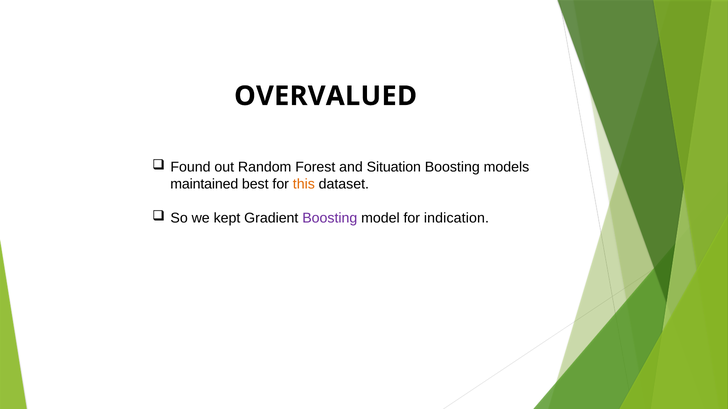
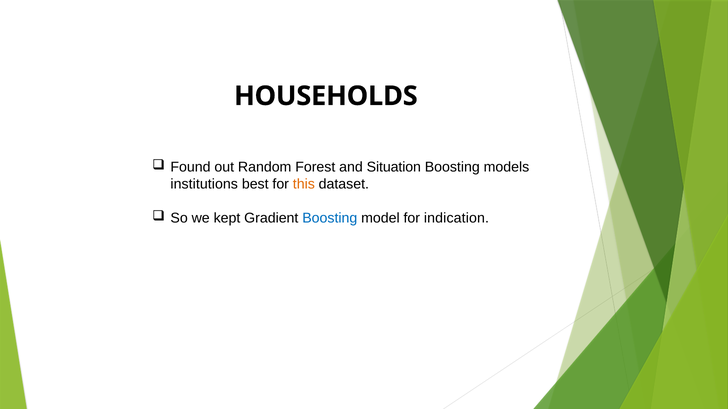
OVERVALUED: OVERVALUED -> HOUSEHOLDS
maintained: maintained -> institutions
Boosting at (330, 218) colour: purple -> blue
